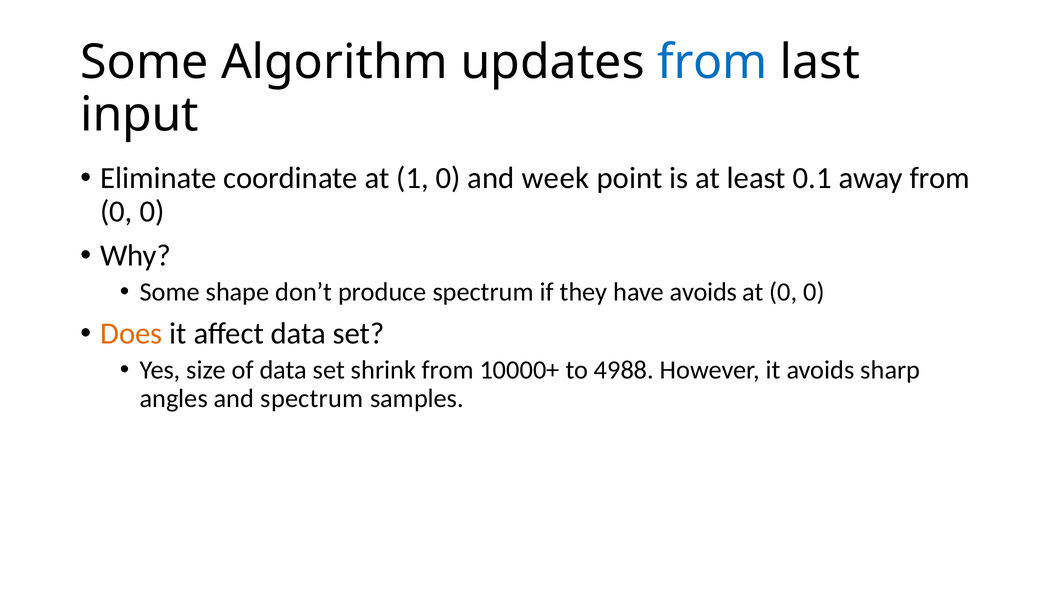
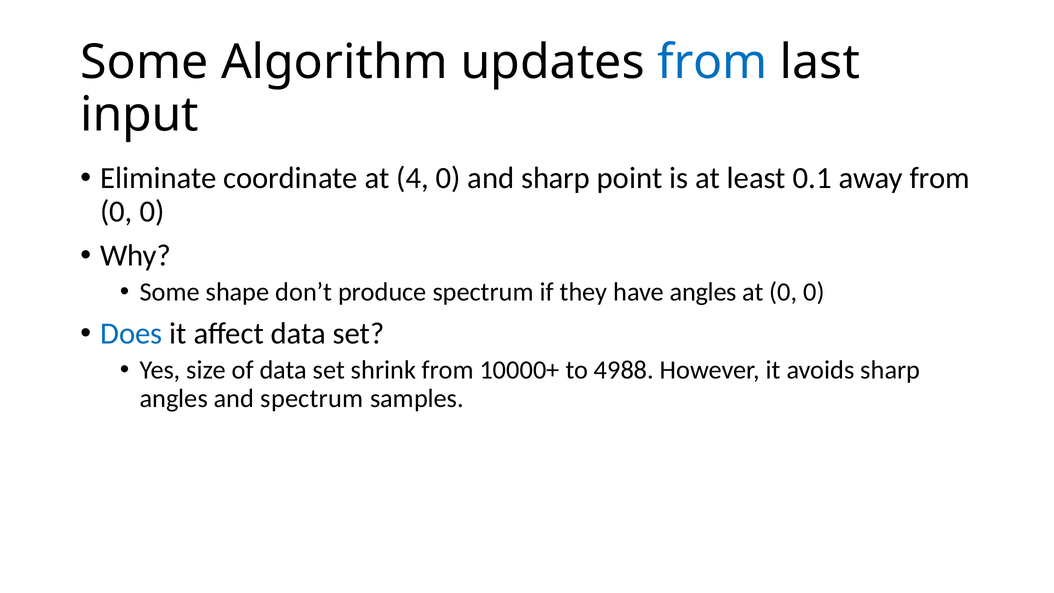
1: 1 -> 4
and week: week -> sharp
have avoids: avoids -> angles
Does colour: orange -> blue
